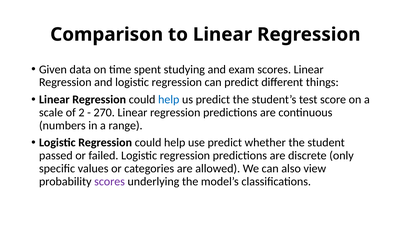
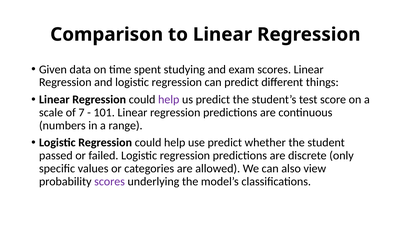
help at (169, 100) colour: blue -> purple
2: 2 -> 7
270: 270 -> 101
